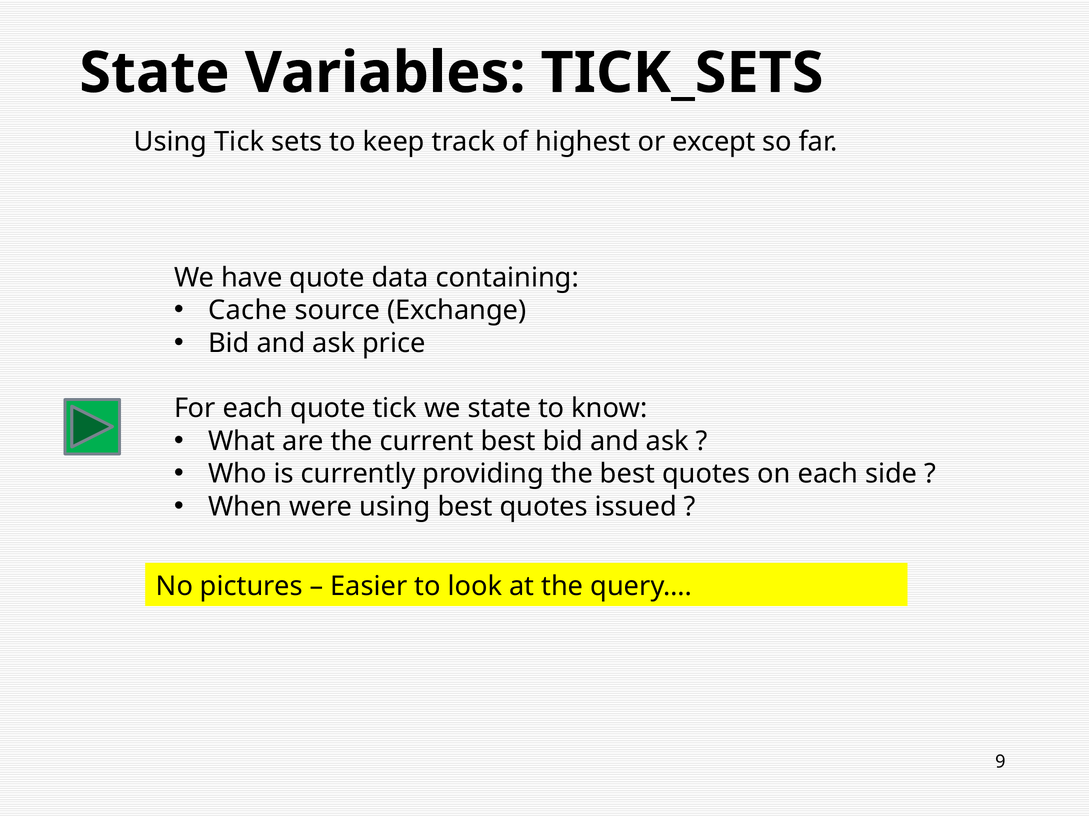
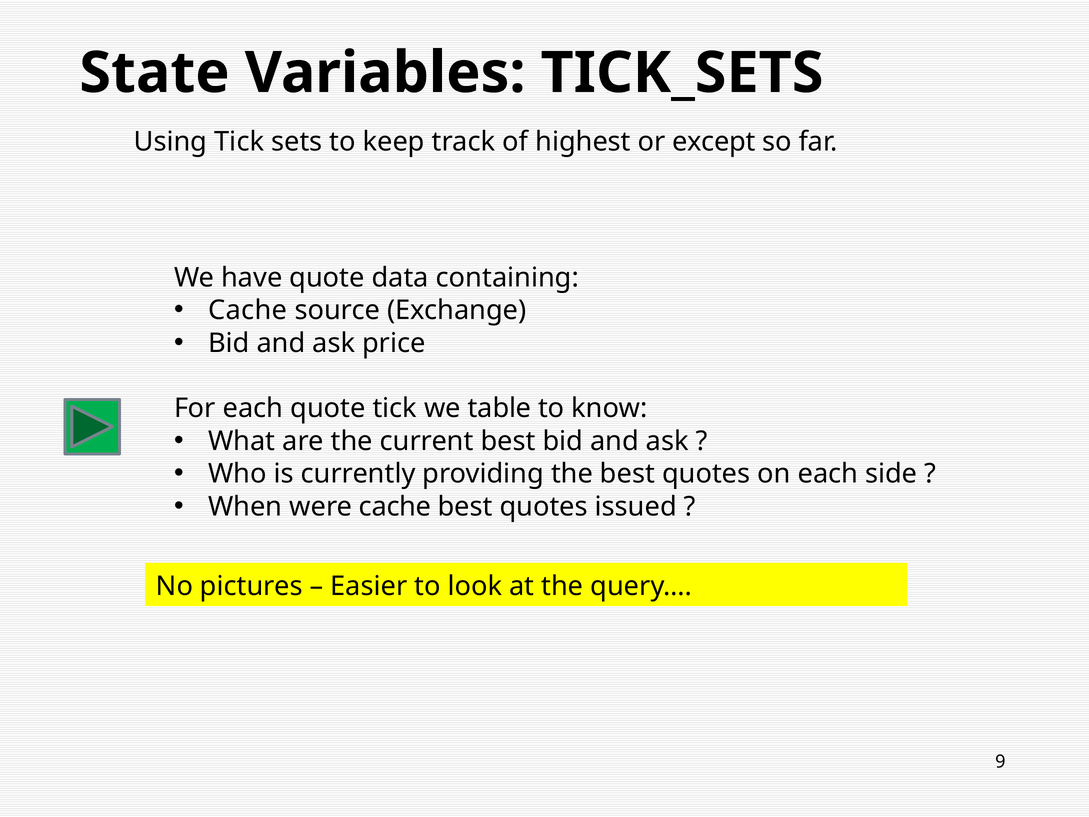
we state: state -> table
were using: using -> cache
